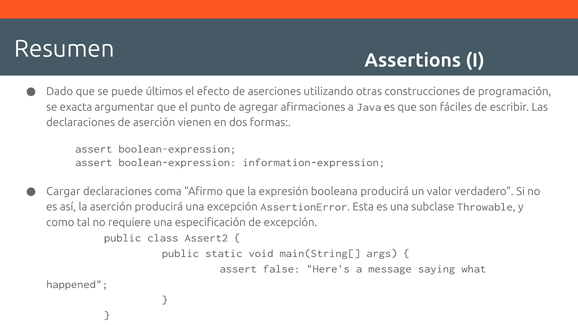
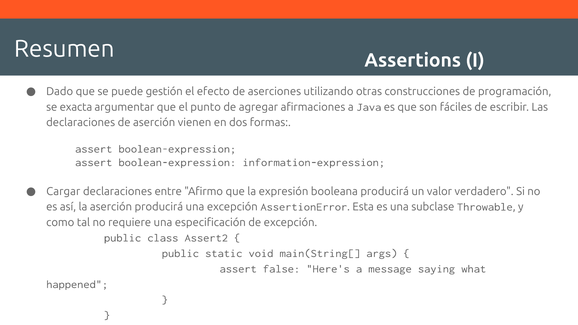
últimos: últimos -> gestión
coma: coma -> entre
